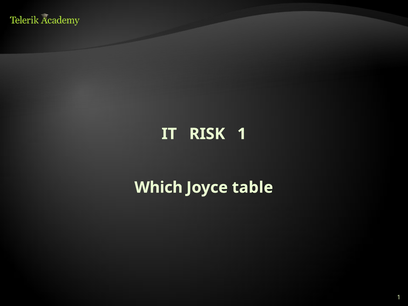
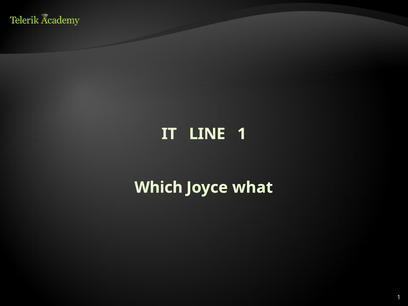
RISK: RISK -> LINE
table: table -> what
